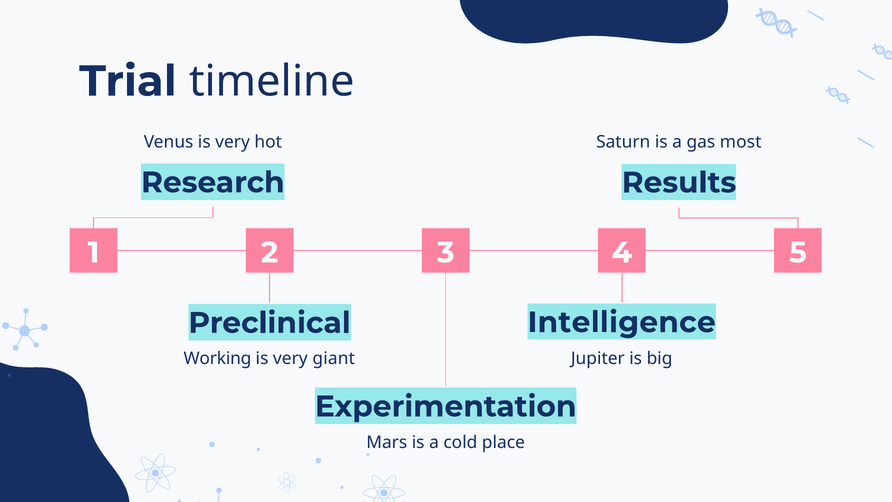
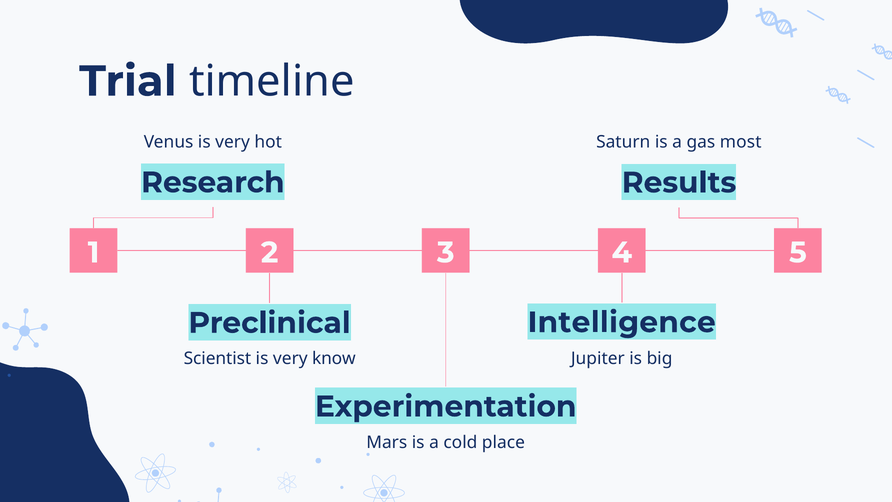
Working: Working -> Scientist
giant: giant -> know
